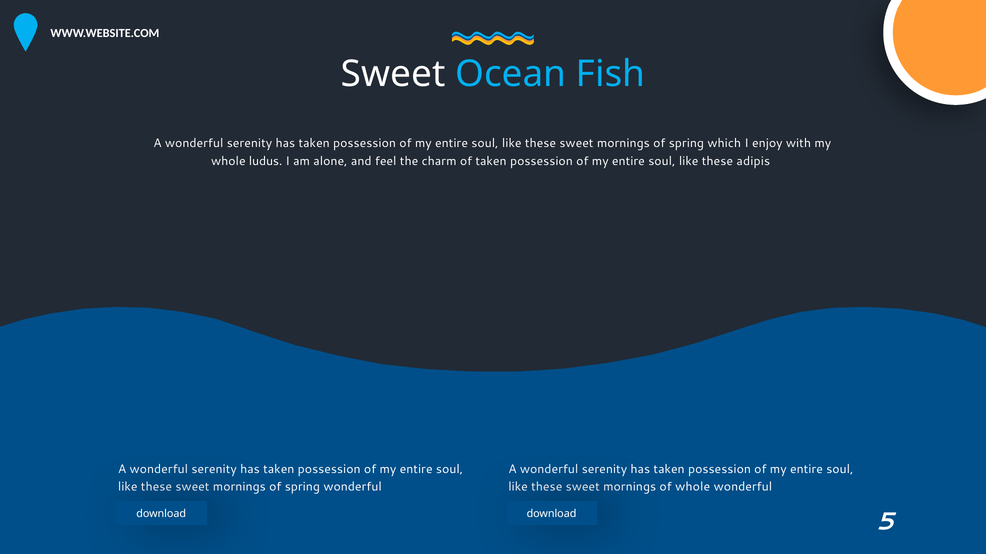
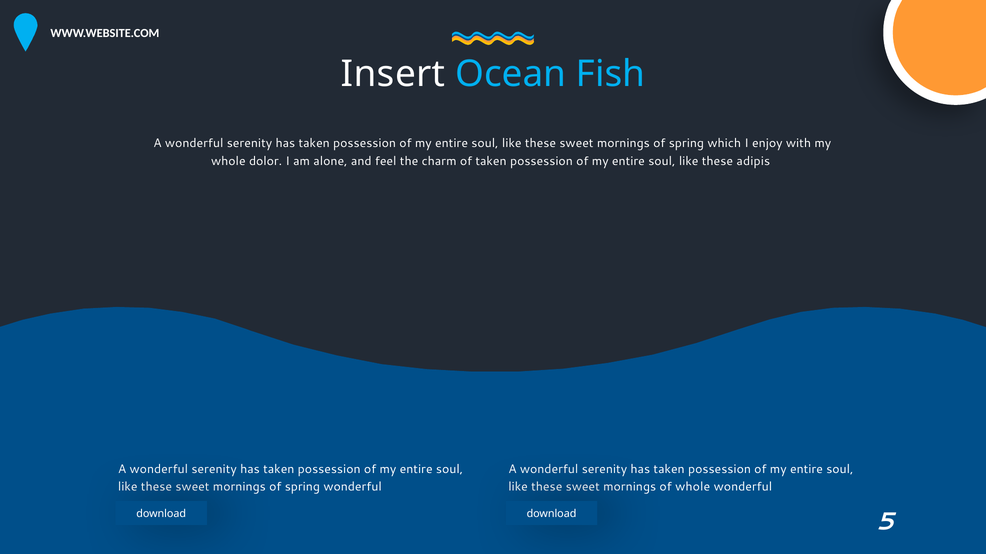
Sweet at (393, 74): Sweet -> Insert
ludus: ludus -> dolor
